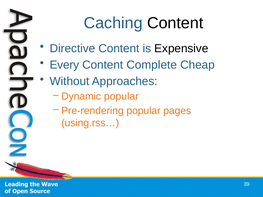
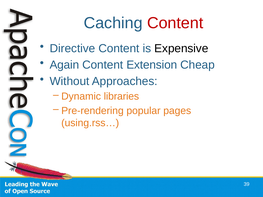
Content at (175, 23) colour: black -> red
Every: Every -> Again
Complete: Complete -> Extension
Dynamic popular: popular -> libraries
